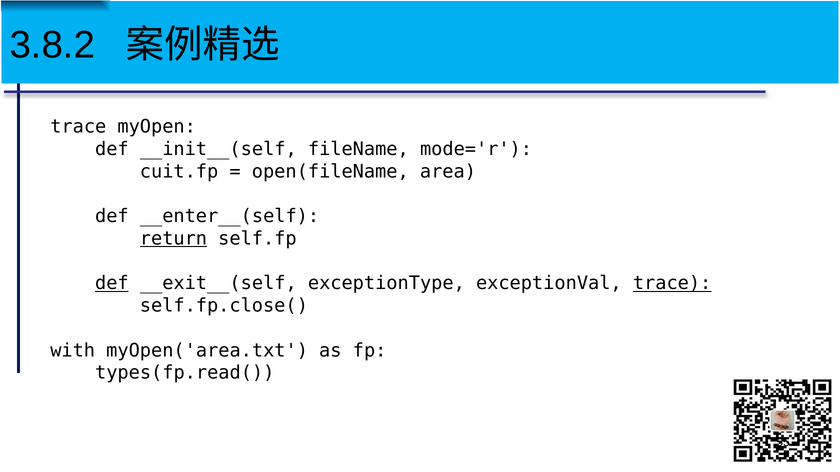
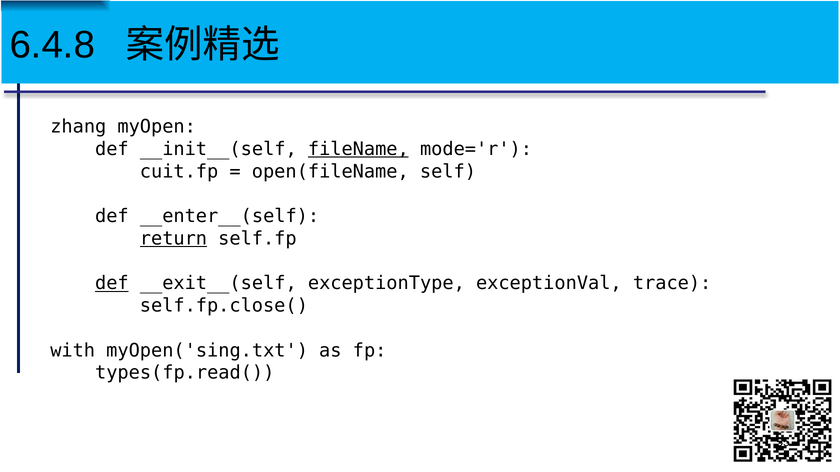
3.8.2: 3.8.2 -> 6.4.8
trace at (78, 127): trace -> zhang
fileName underline: none -> present
area: area -> self
trace at (672, 284) underline: present -> none
myOpen('area.txt: myOpen('area.txt -> myOpen('sing.txt
